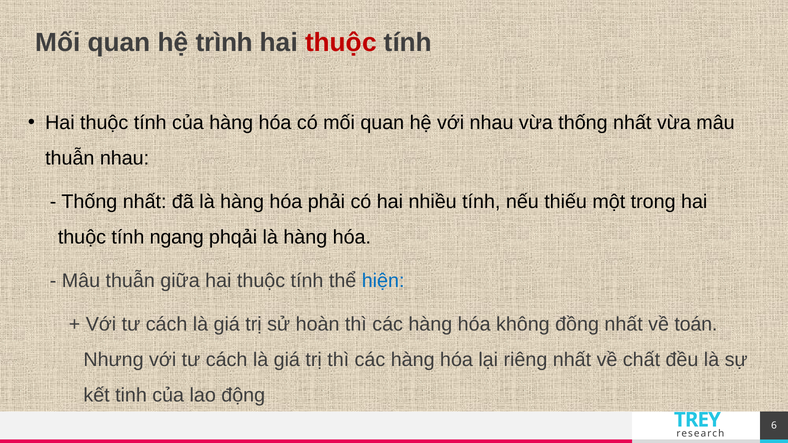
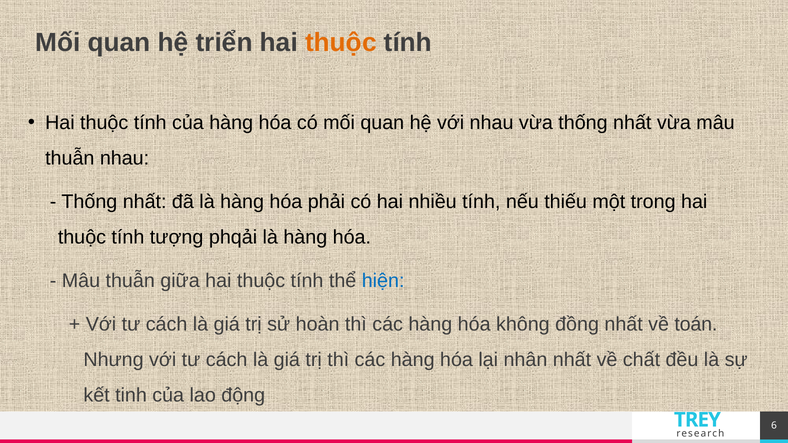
trình: trình -> triển
thuộc at (341, 43) colour: red -> orange
ngang: ngang -> tượng
riêng: riêng -> nhân
